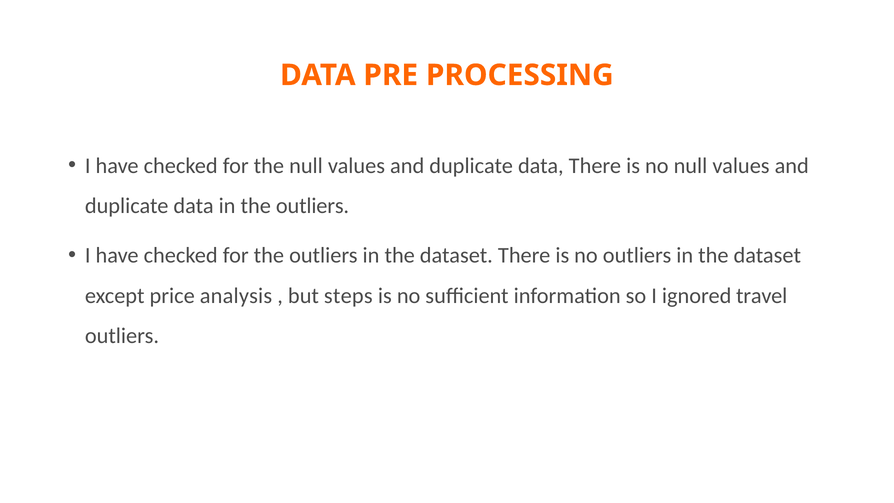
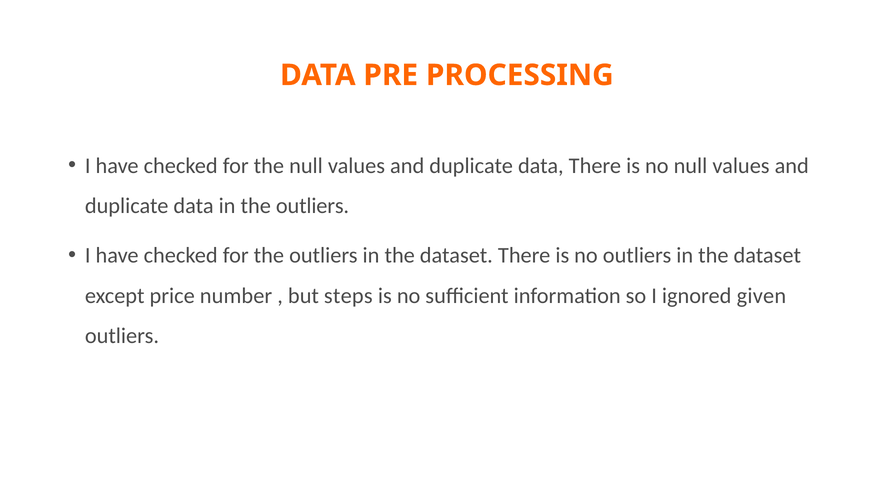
analysis: analysis -> number
travel: travel -> given
